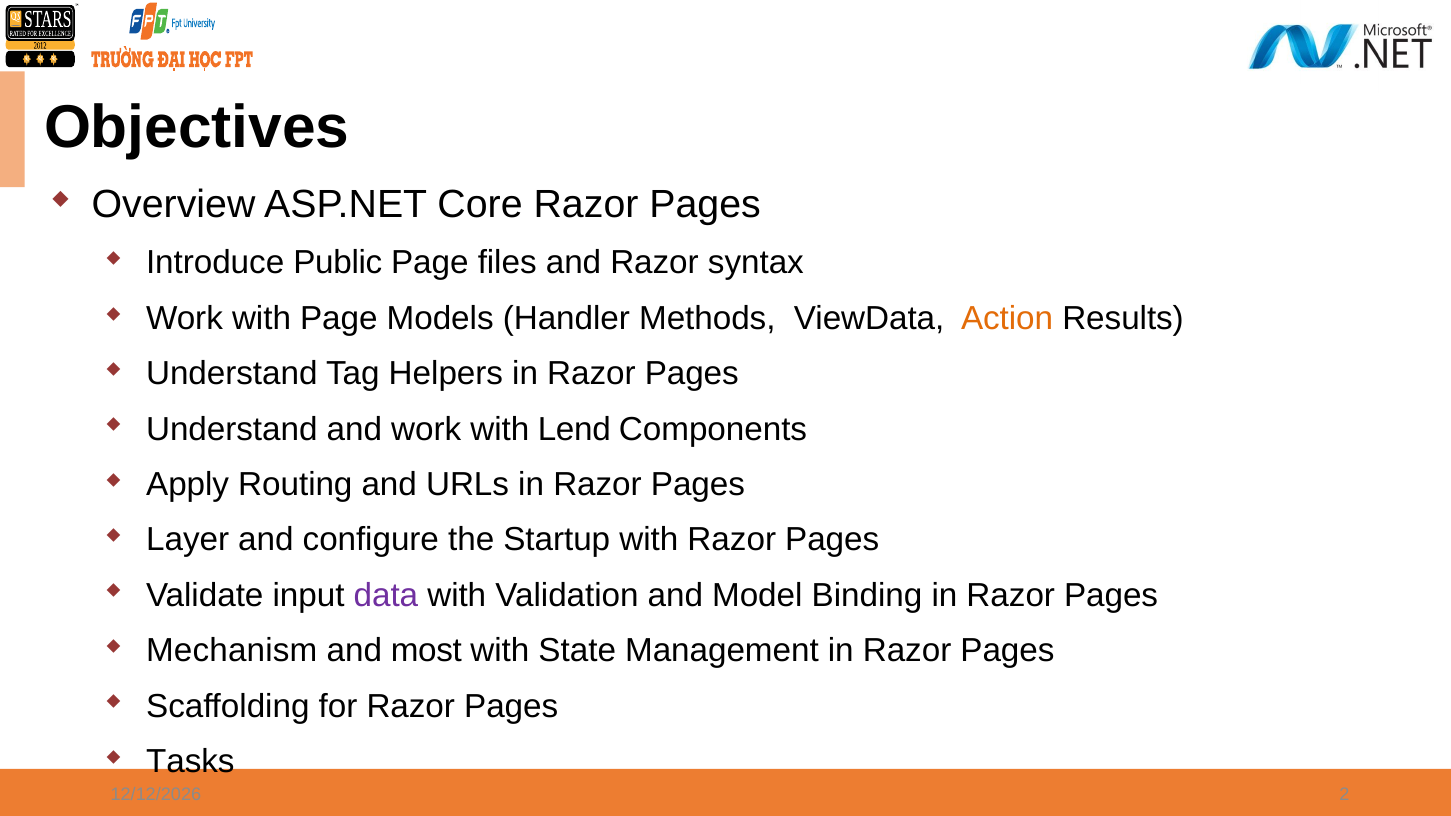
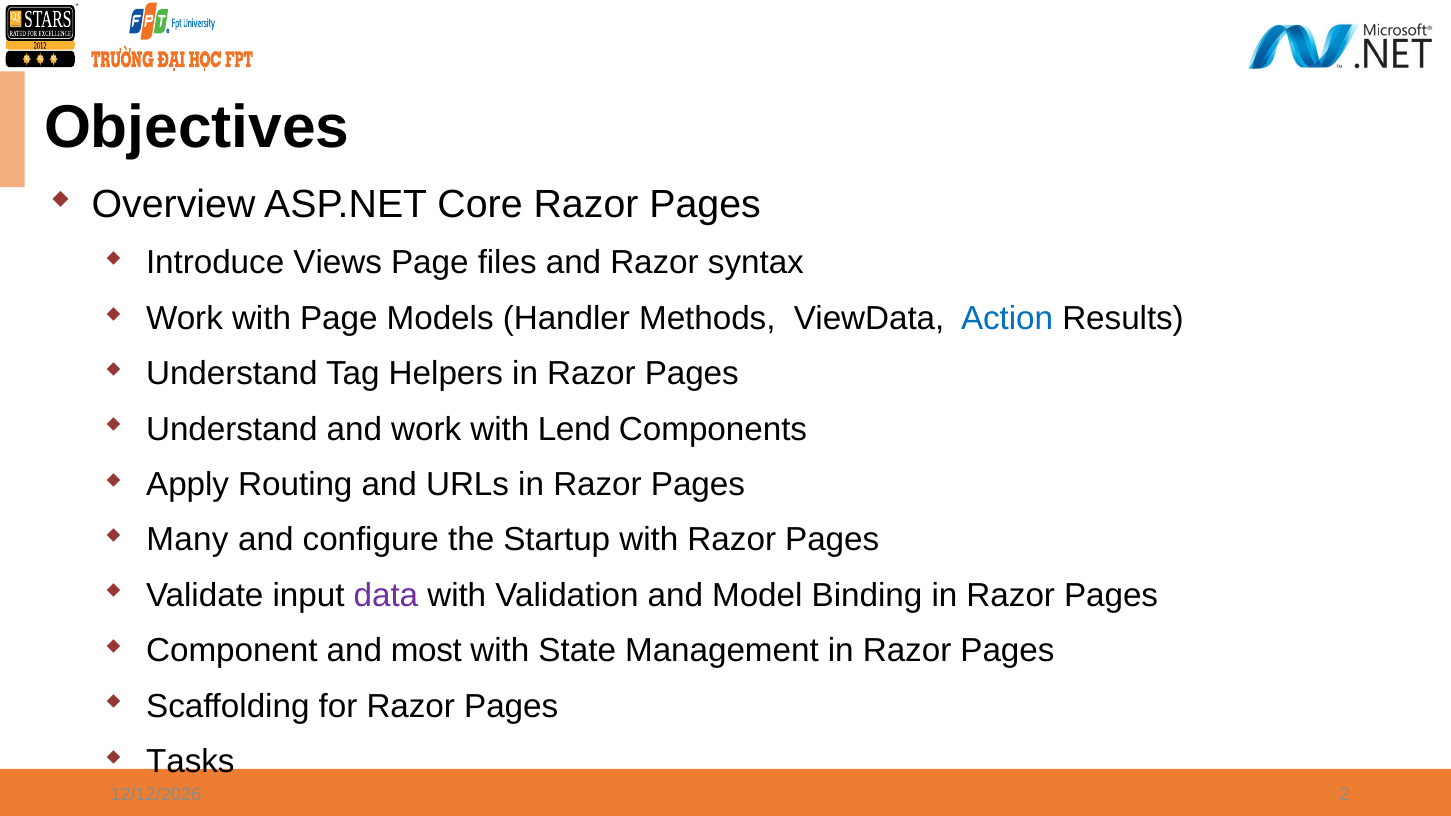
Public: Public -> Views
Action colour: orange -> blue
Layer: Layer -> Many
Mechanism: Mechanism -> Component
